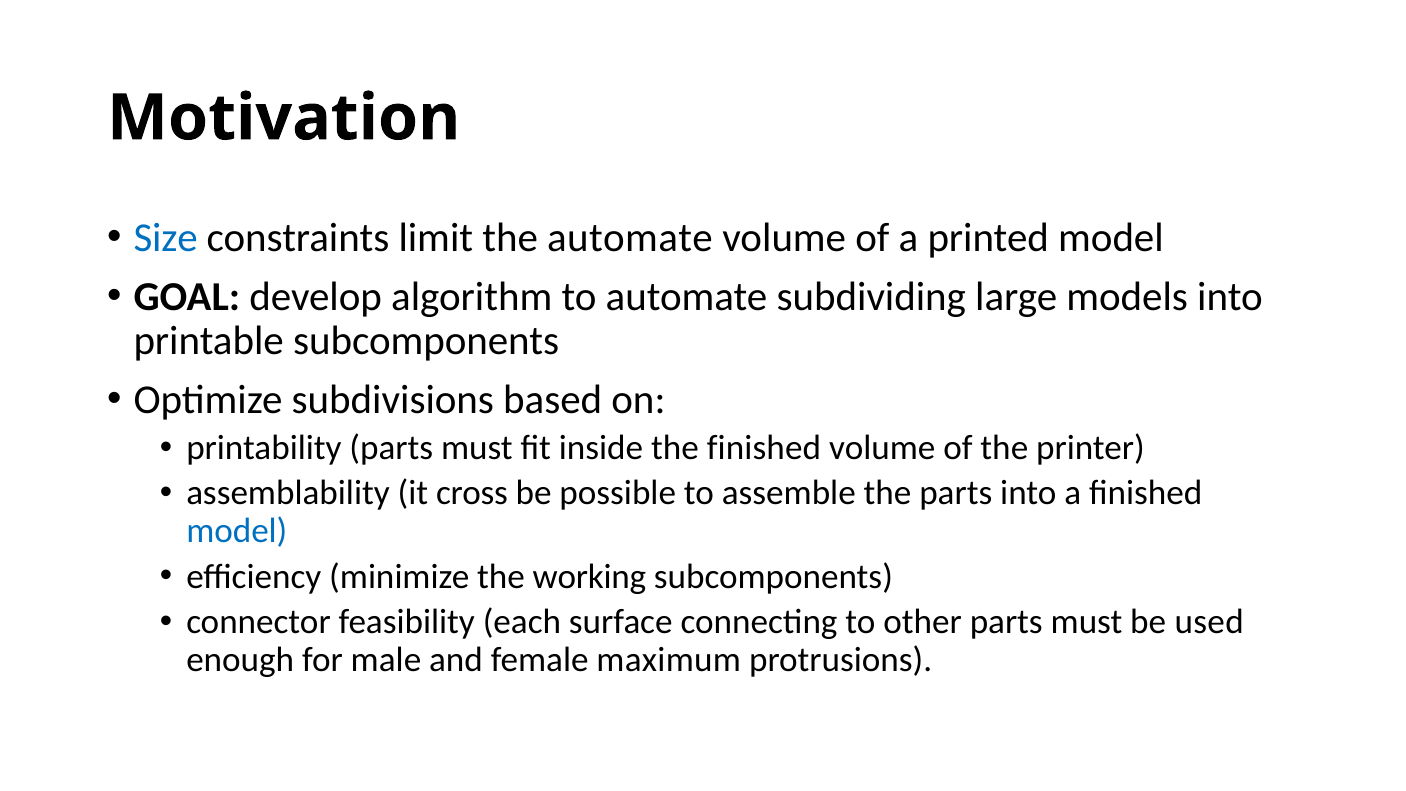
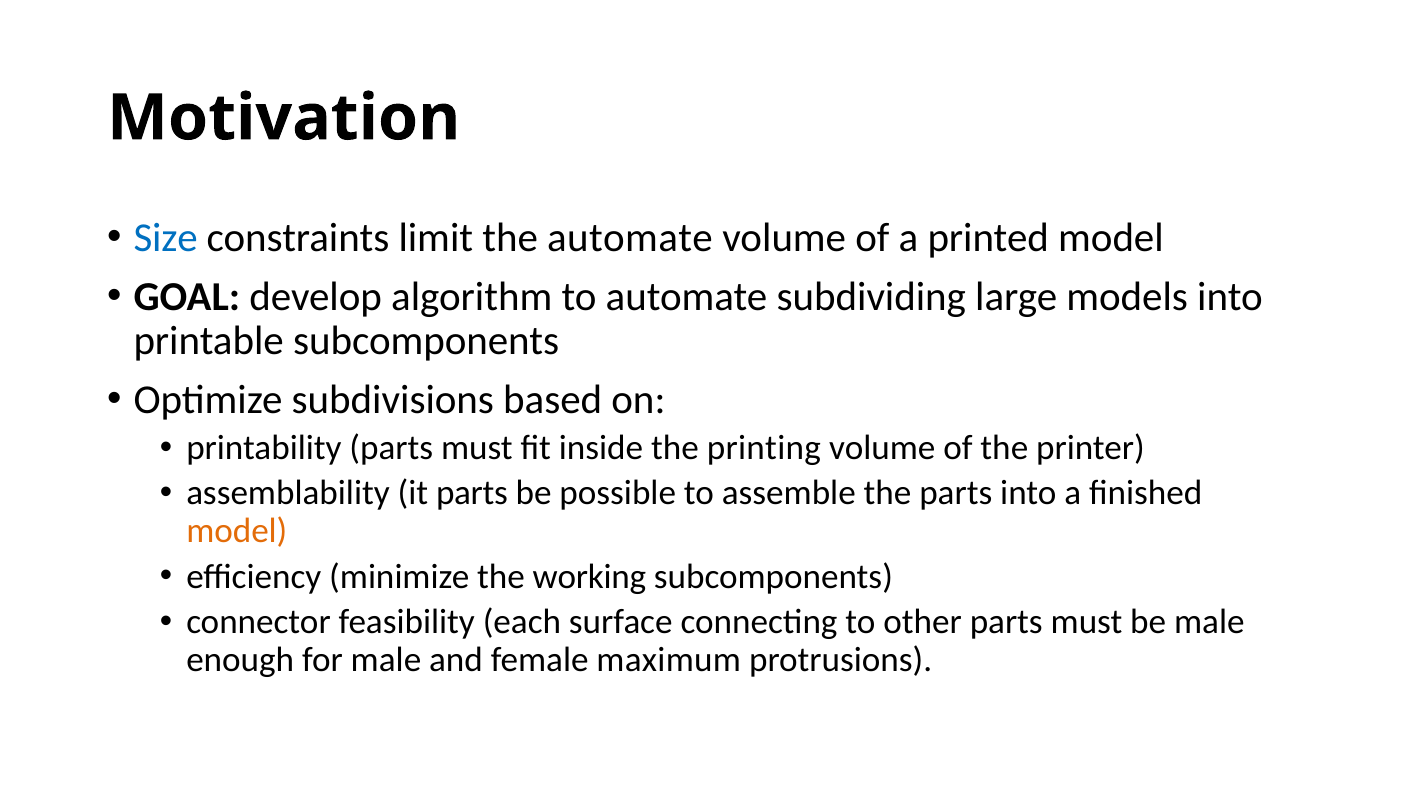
the finished: finished -> printing
it cross: cross -> parts
model at (237, 531) colour: blue -> orange
be used: used -> male
